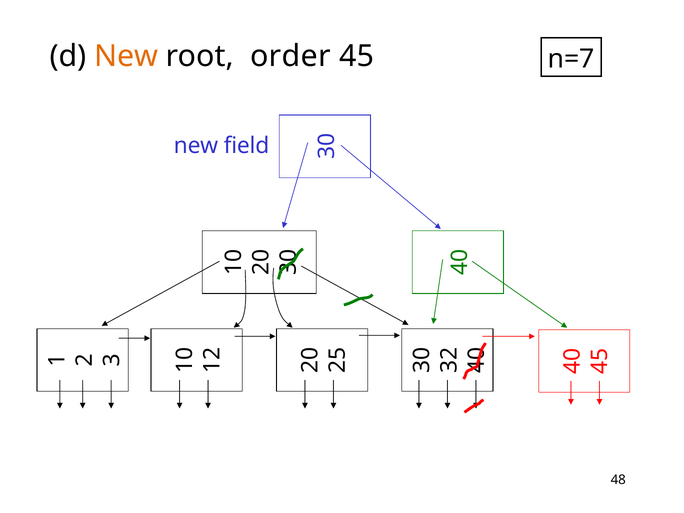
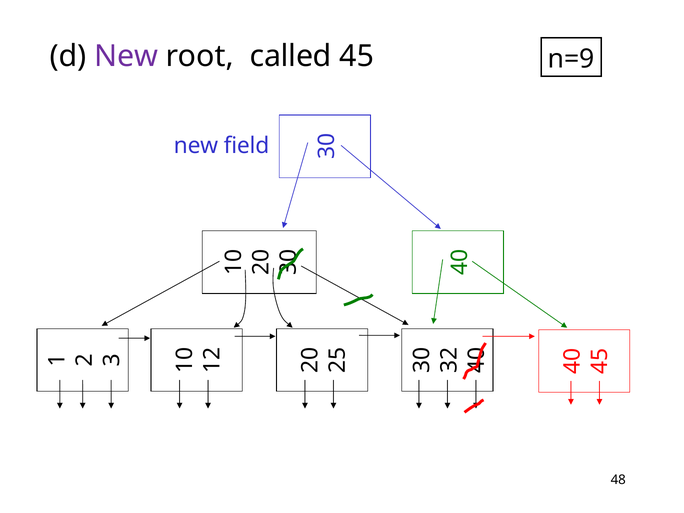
New at (126, 56) colour: orange -> purple
order: order -> called
n=7: n=7 -> n=9
